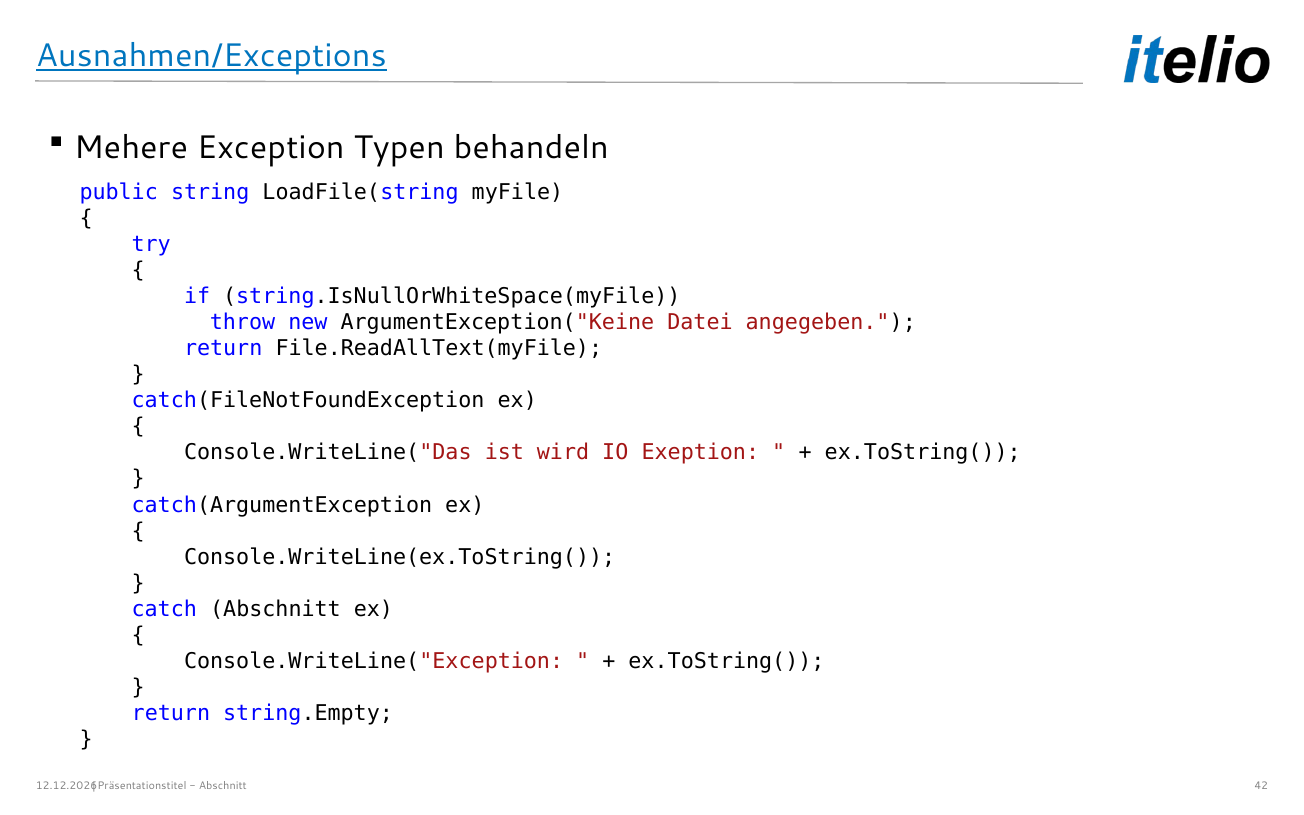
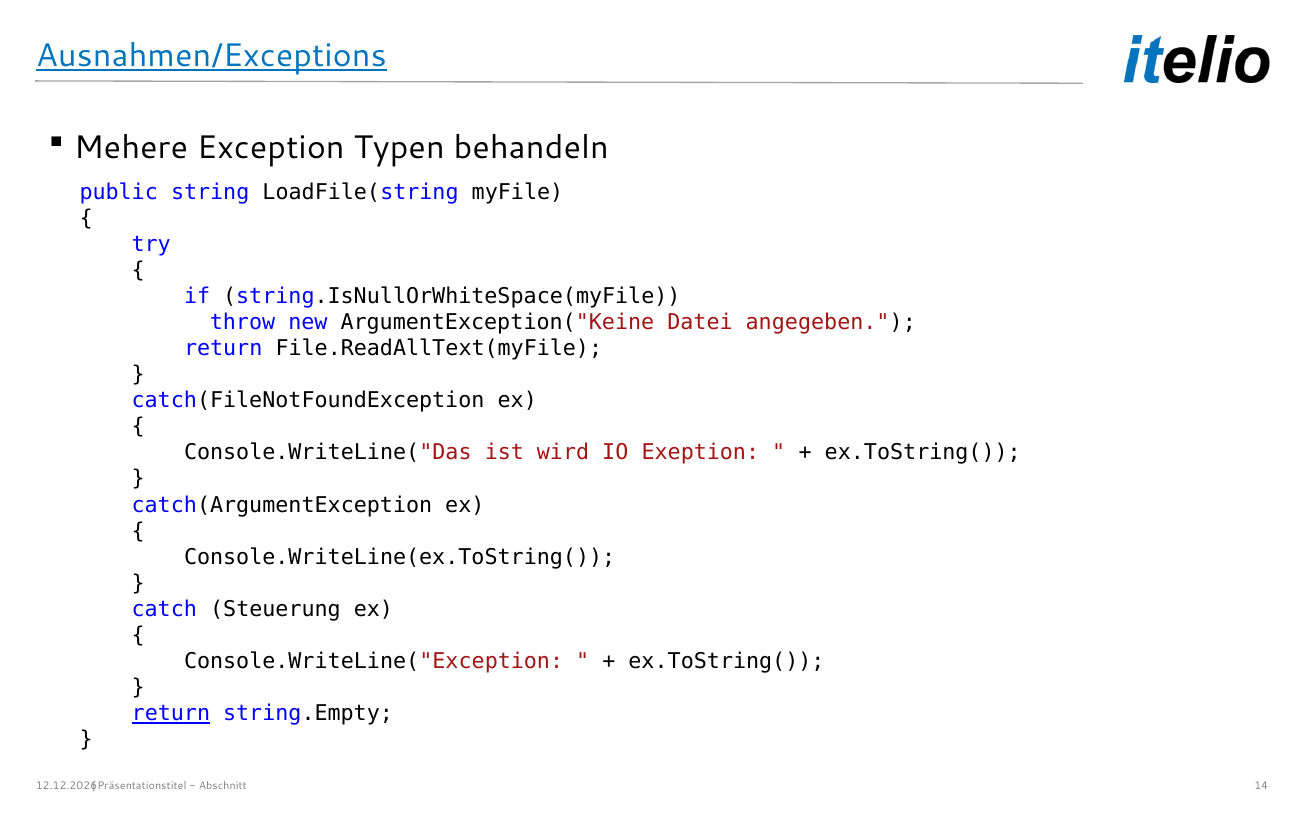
catch Abschnitt: Abschnitt -> Steuerung
return at (171, 714) underline: none -> present
42: 42 -> 14
